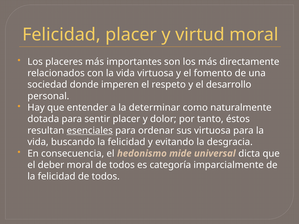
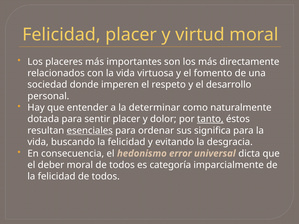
tanto underline: none -> present
sus virtuosa: virtuosa -> significa
mide: mide -> error
